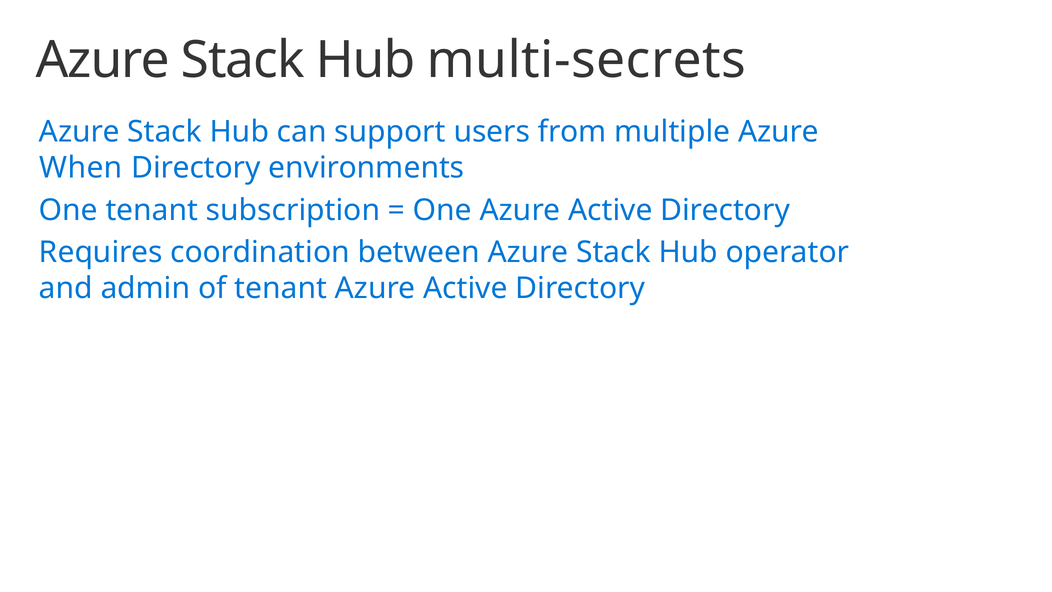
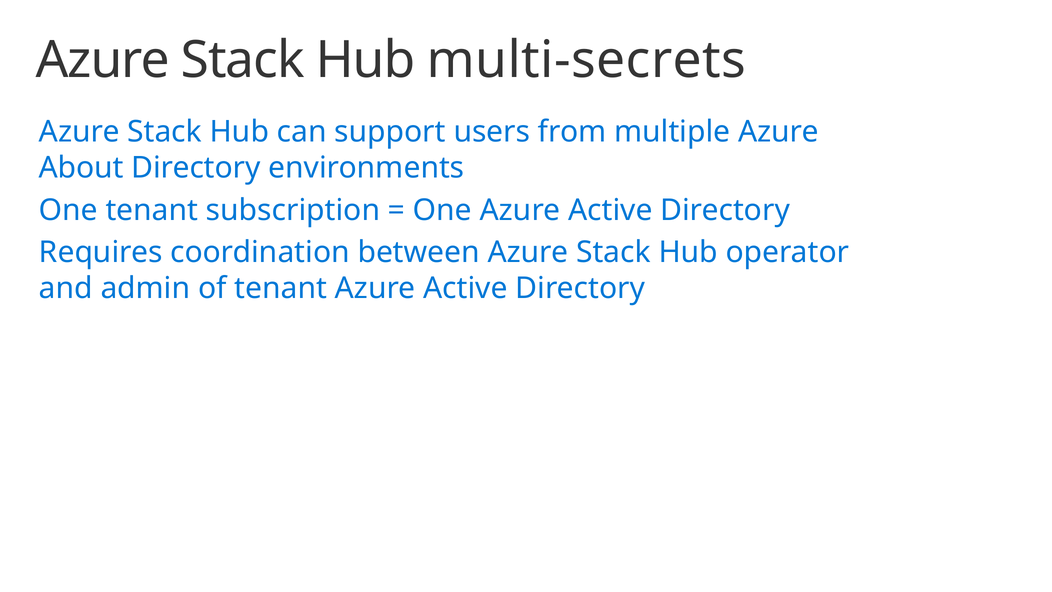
When: When -> About
